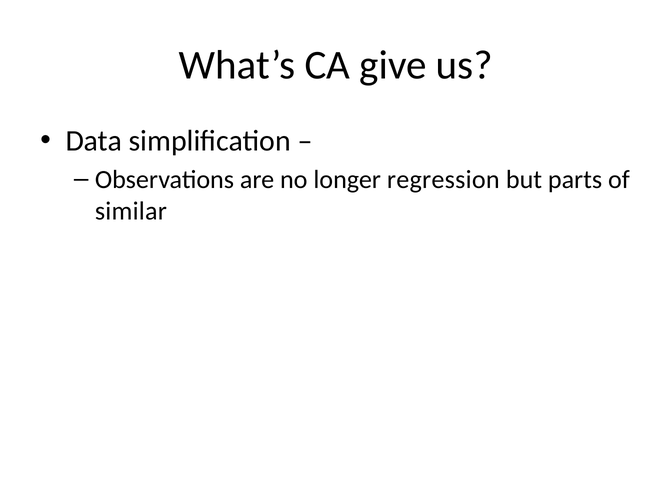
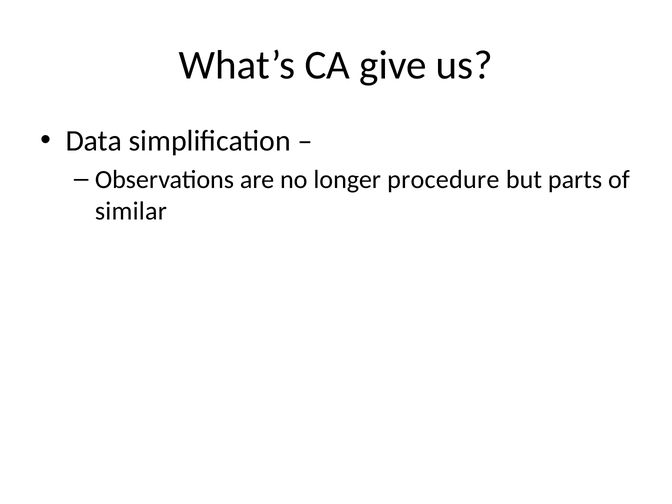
regression: regression -> procedure
